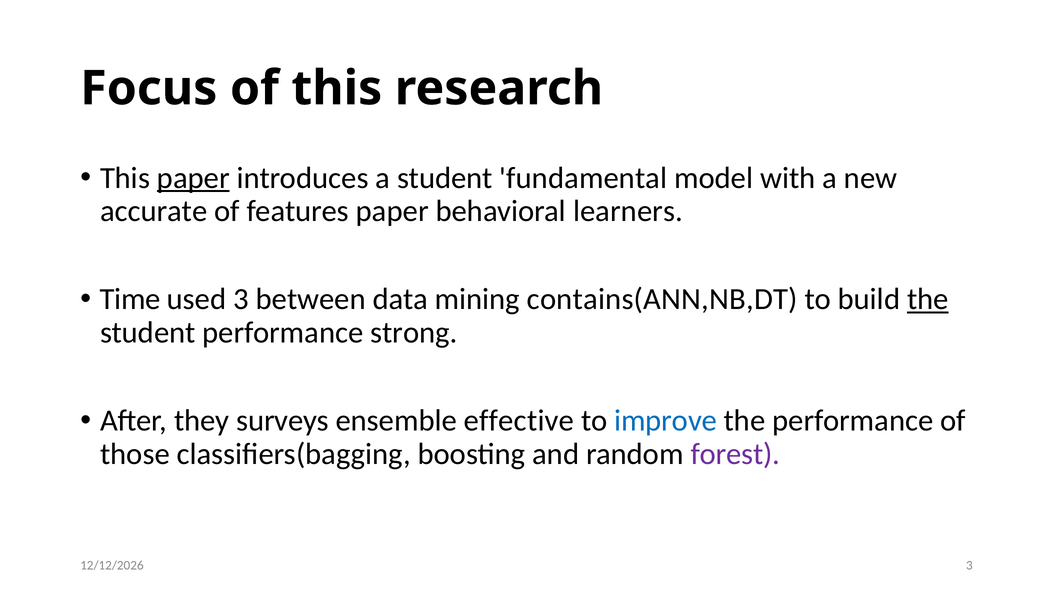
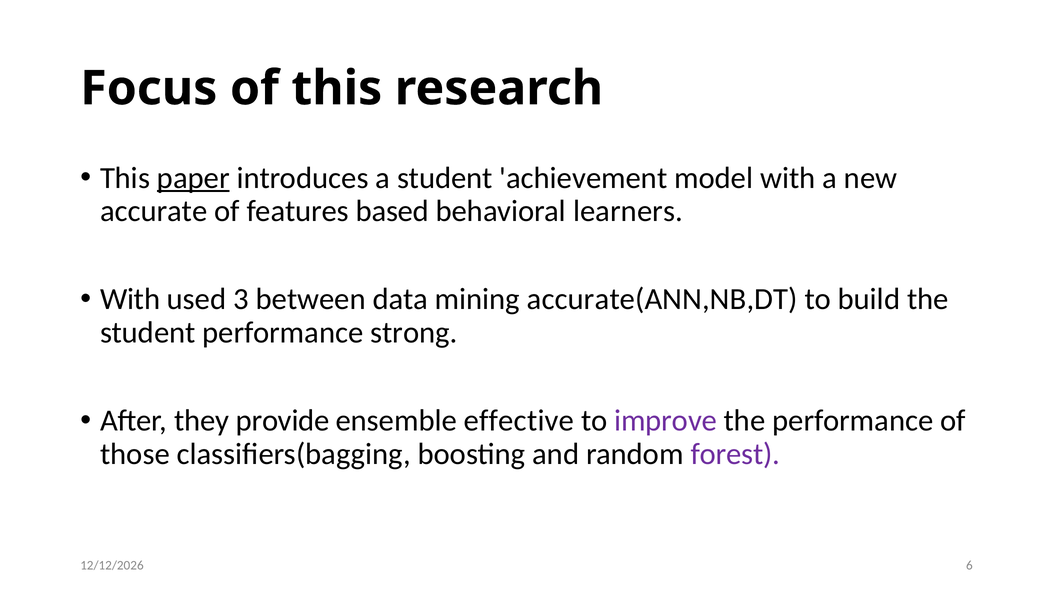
fundamental: fundamental -> achievement
features paper: paper -> based
Time at (130, 300): Time -> With
contains(ANN,NB,DT: contains(ANN,NB,DT -> accurate(ANN,NB,DT
the at (928, 300) underline: present -> none
surveys: surveys -> provide
improve colour: blue -> purple
3 at (969, 566): 3 -> 6
